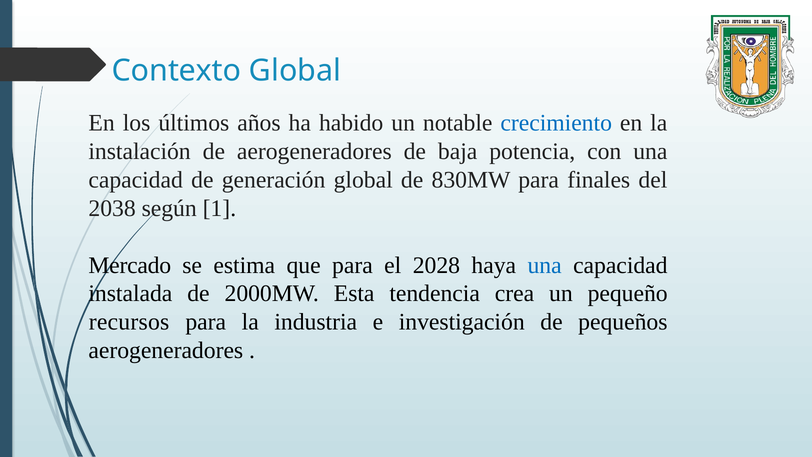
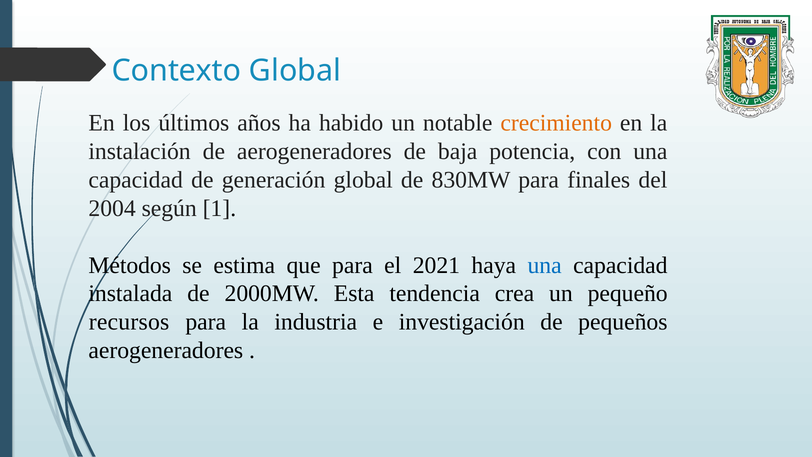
crecimiento colour: blue -> orange
2038: 2038 -> 2004
Mercado: Mercado -> Métodos
2028: 2028 -> 2021
